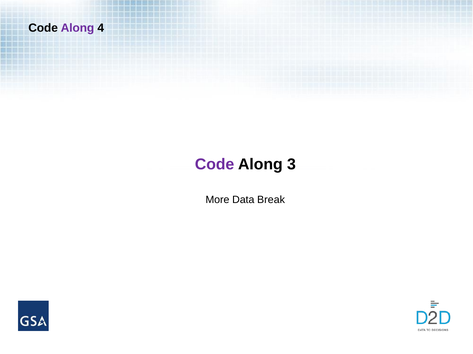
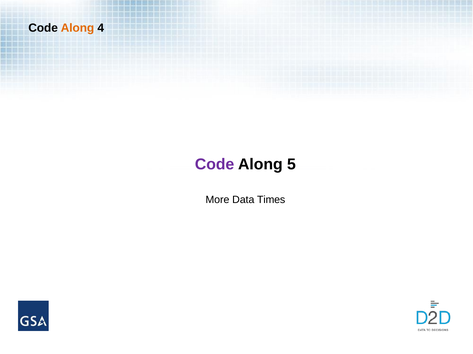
Along at (77, 28) colour: purple -> orange
3: 3 -> 5
Break: Break -> Times
